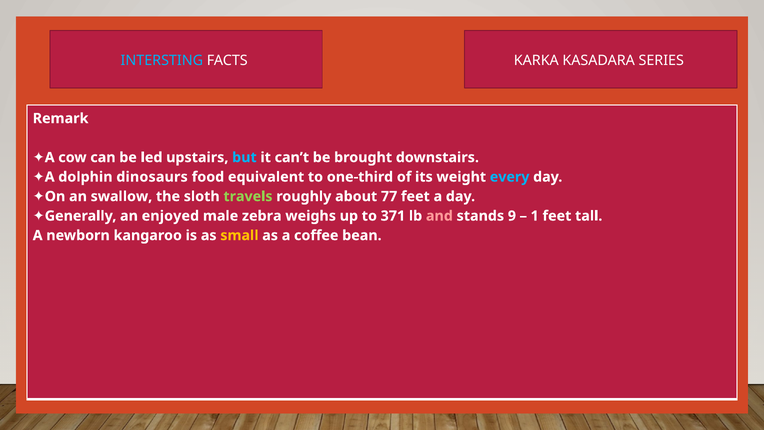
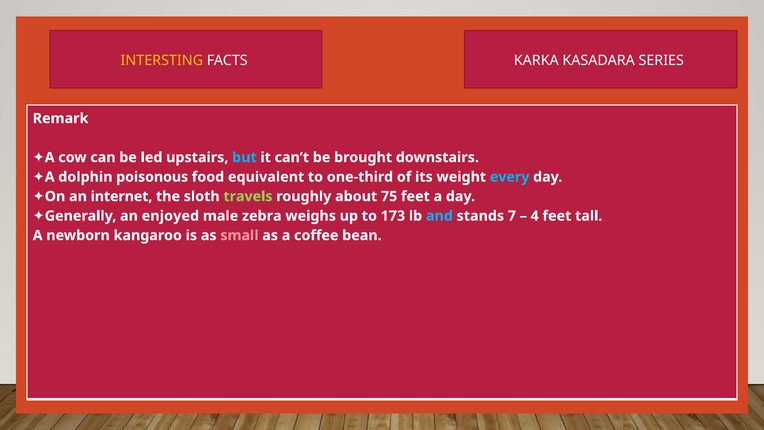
INTERSTING colour: light blue -> yellow
dinosaurs: dinosaurs -> poisonous
swallow: swallow -> internet
77: 77 -> 75
371: 371 -> 173
and colour: pink -> light blue
9: 9 -> 7
1: 1 -> 4
small colour: yellow -> pink
